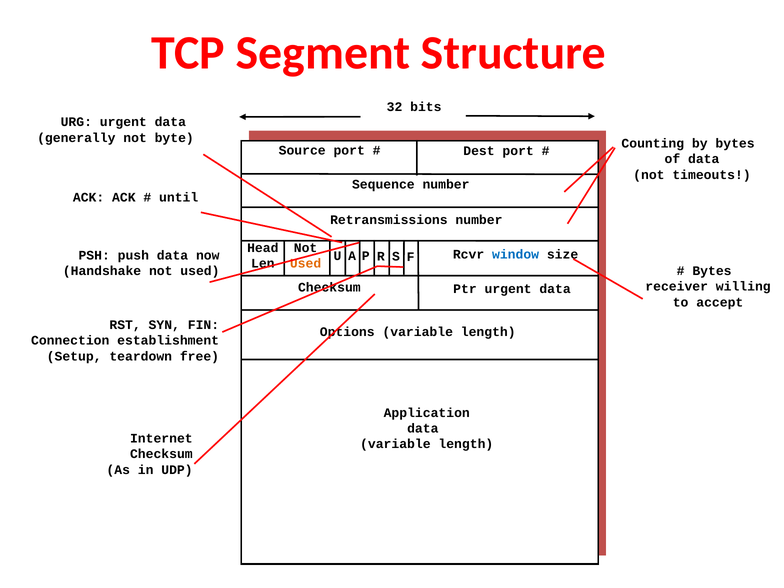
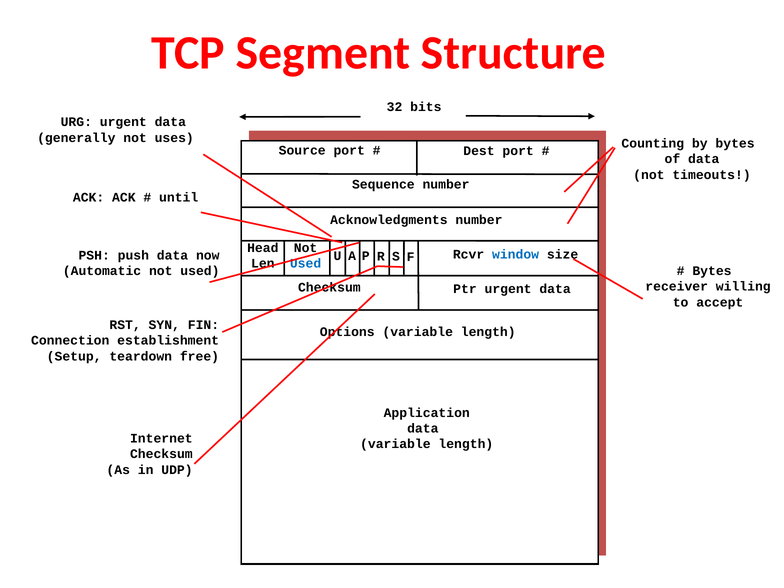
byte: byte -> uses
Retransmissions: Retransmissions -> Acknowledgments
Used at (306, 263) colour: orange -> blue
Handshake: Handshake -> Automatic
